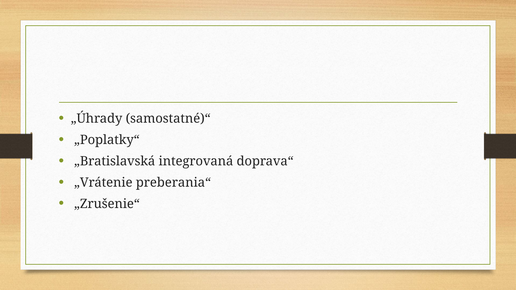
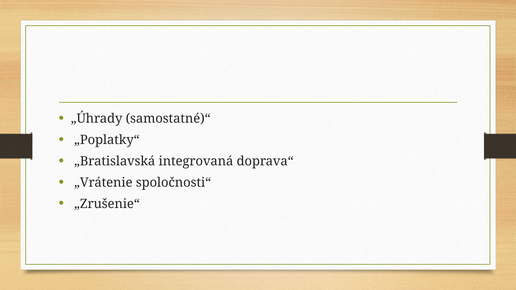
preberania“: preberania“ -> spoločnosti“
